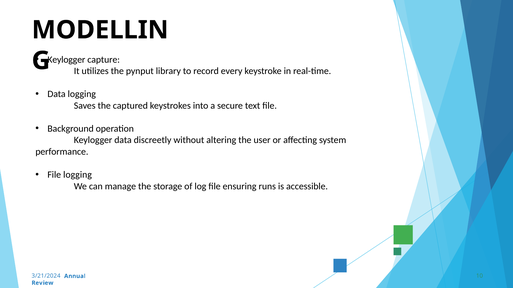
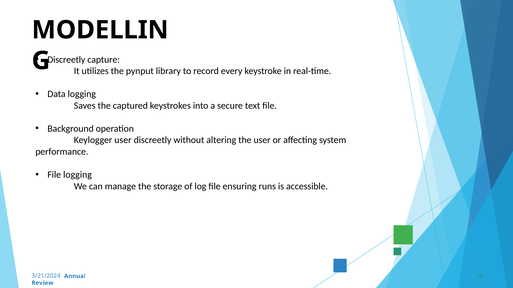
Keylogger at (66, 60): Keylogger -> Discreetly
Keylogger data: data -> user
